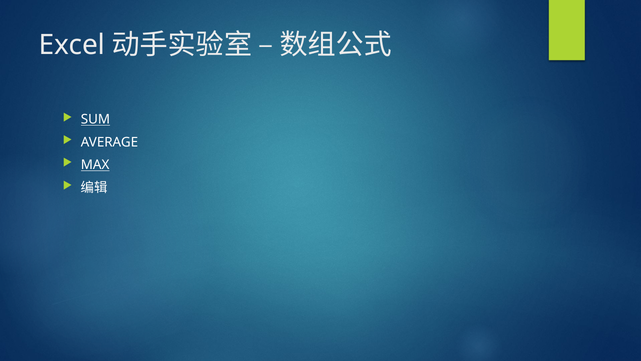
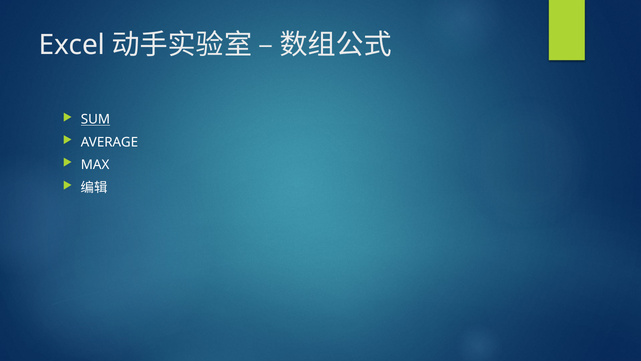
MAX underline: present -> none
